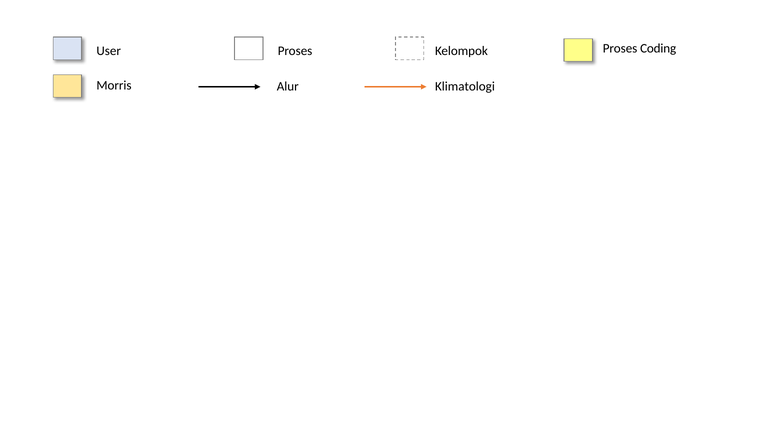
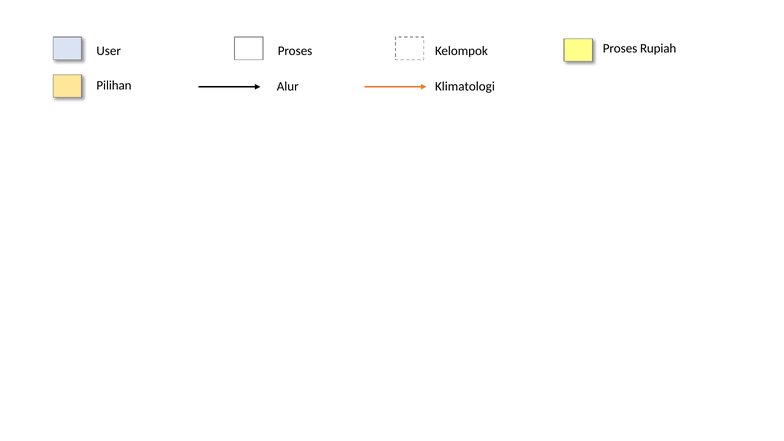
Coding: Coding -> Rupiah
Morris: Morris -> Pilihan
